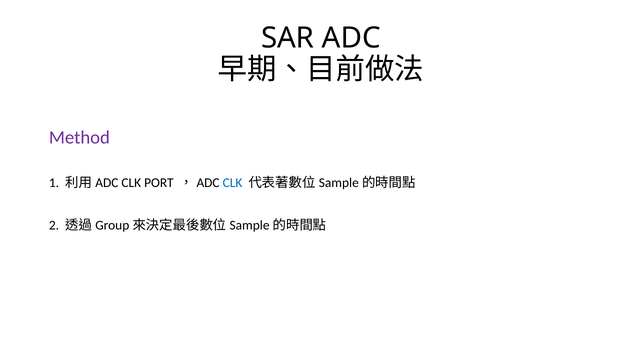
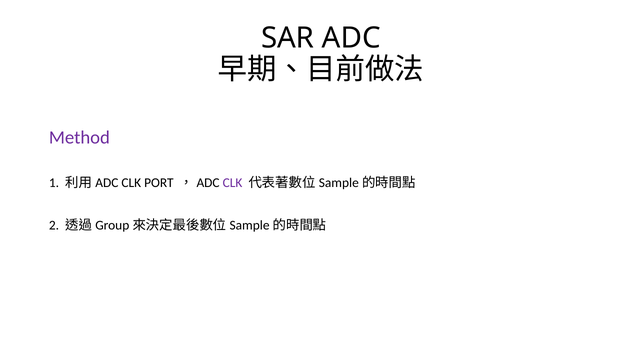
CLK at (232, 183) colour: blue -> purple
